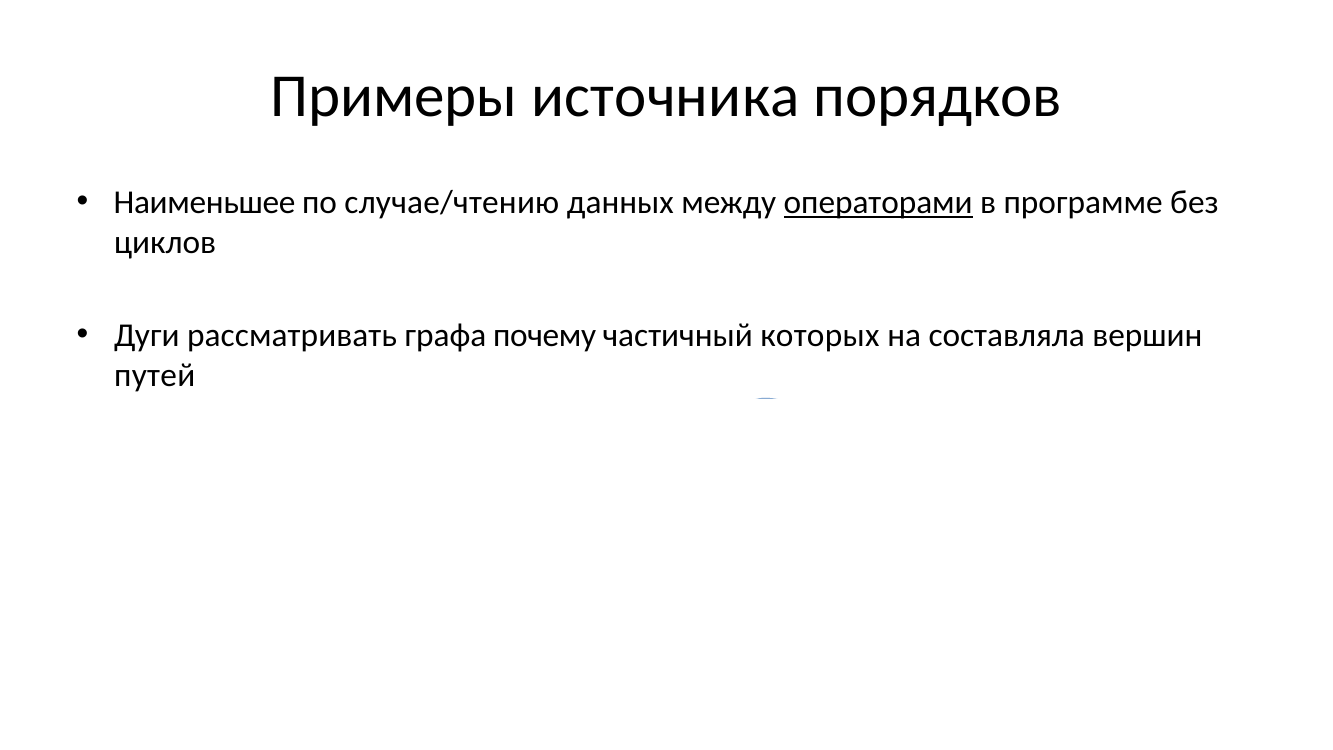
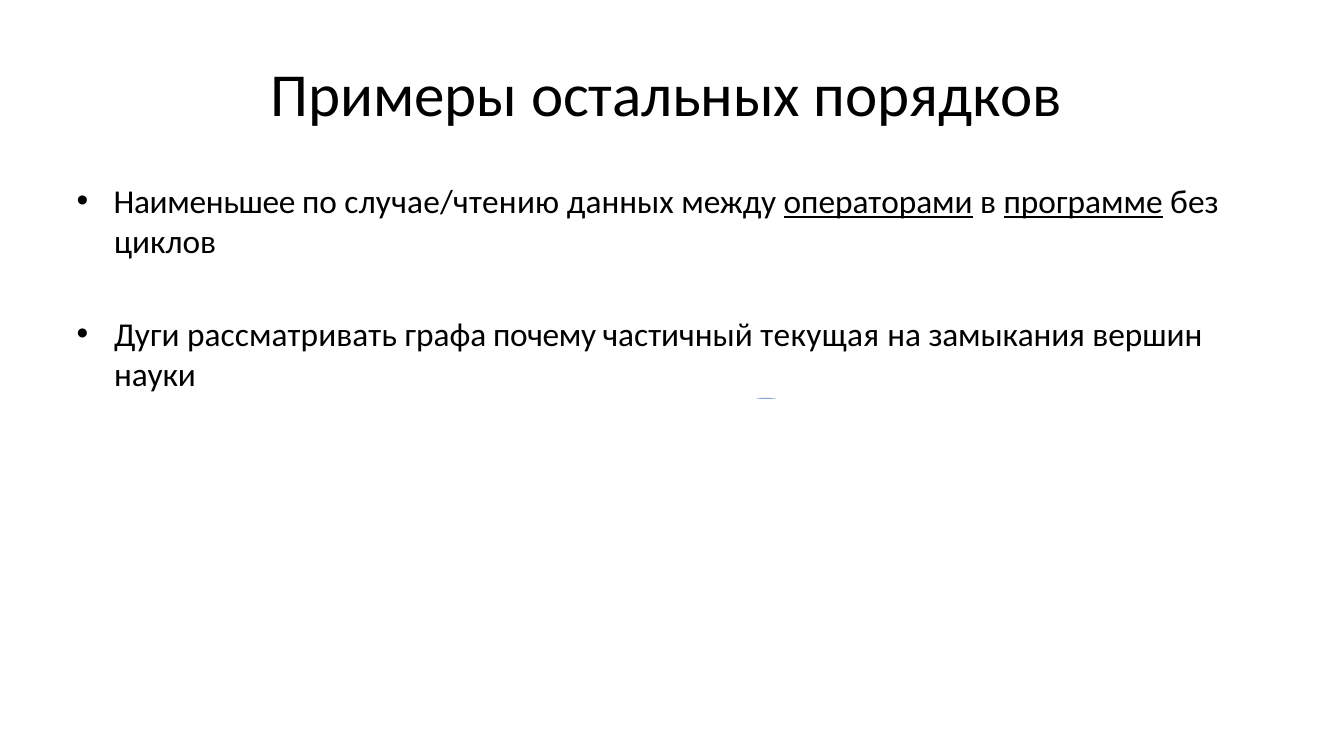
источника: источника -> остальных
программе underline: none -> present
которых: которых -> текущая
составляла: составляла -> замыкания
путей: путей -> науки
